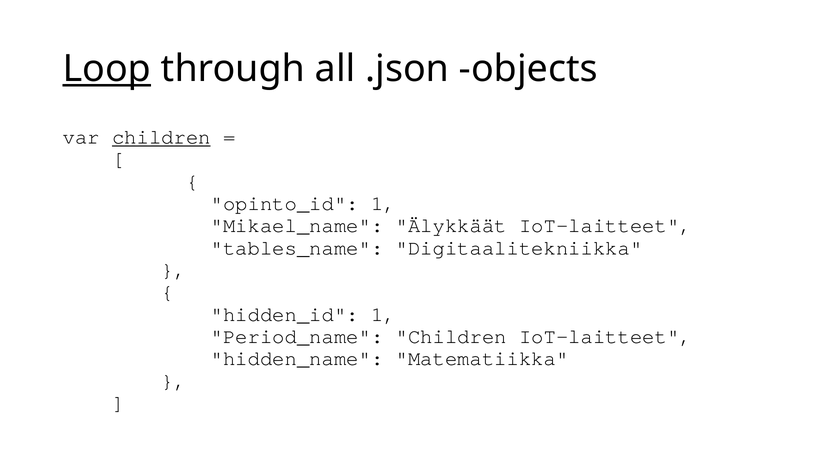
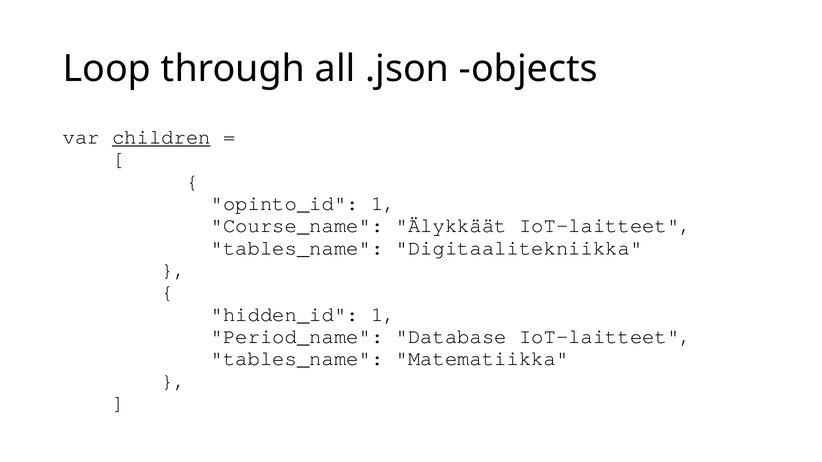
Loop underline: present -> none
Mikael_name: Mikael_name -> Course_name
Period_name Children: Children -> Database
hidden_name at (297, 359): hidden_name -> tables_name
